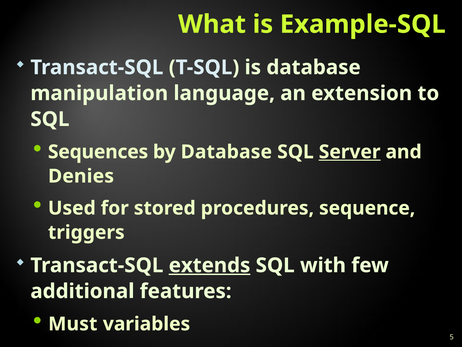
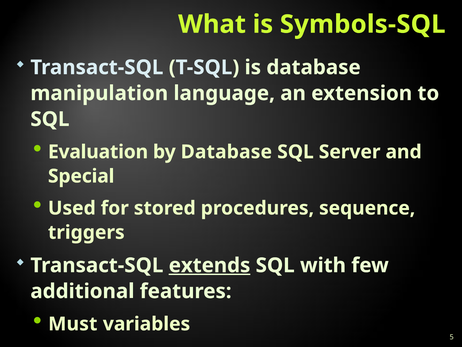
Example-SQL: Example-SQL -> Symbols-SQL
Sequences: Sequences -> Evaluation
Server underline: present -> none
Denies: Denies -> Special
